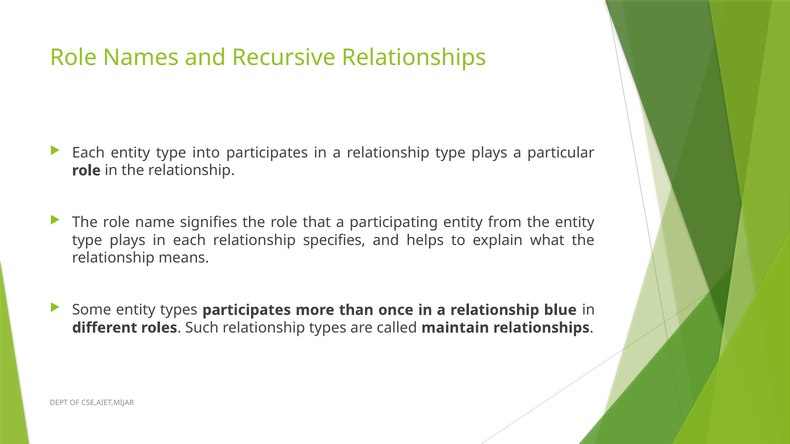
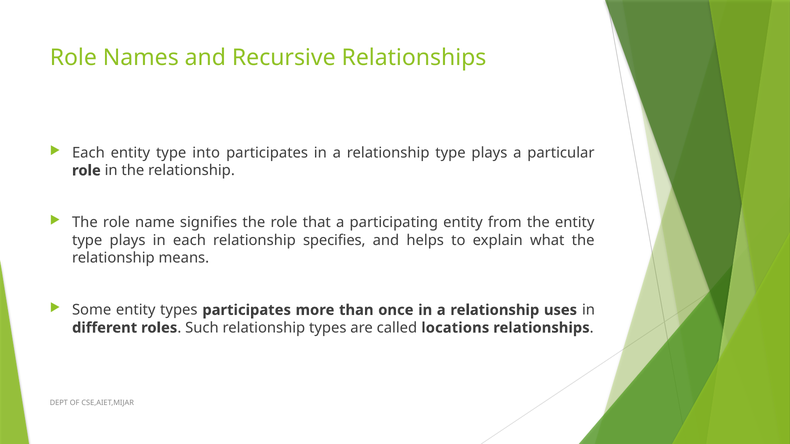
blue: blue -> uses
maintain: maintain -> locations
